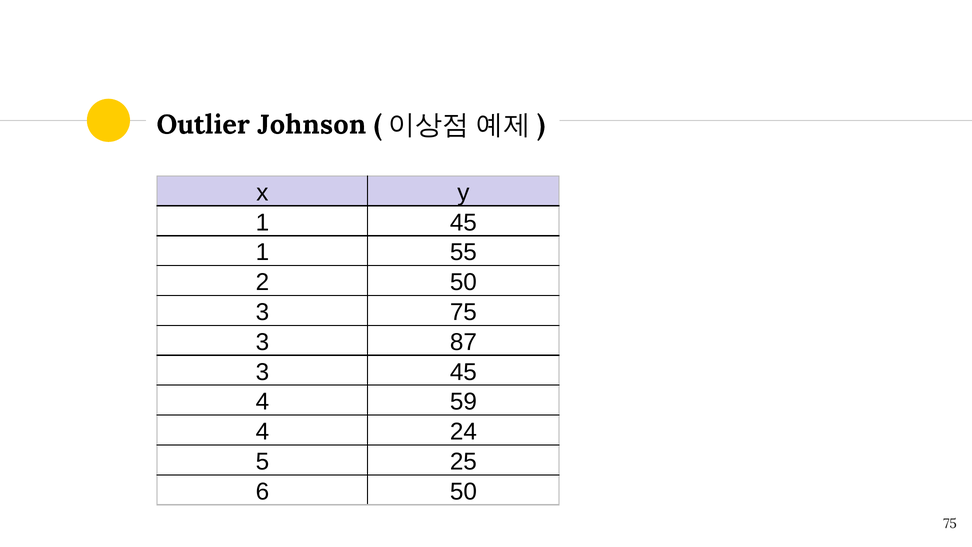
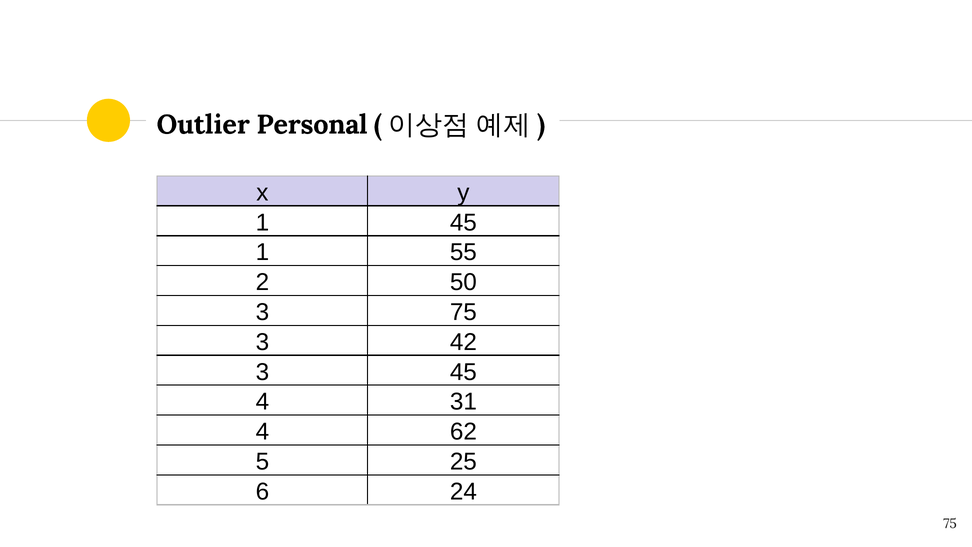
Johnson: Johnson -> Personal
87: 87 -> 42
59: 59 -> 31
24: 24 -> 62
6 50: 50 -> 24
